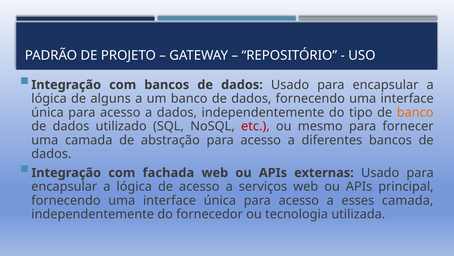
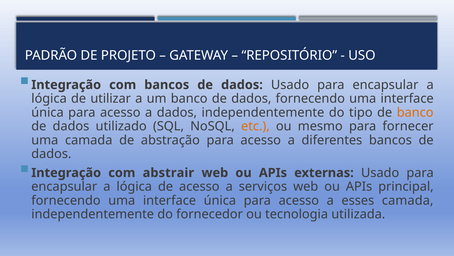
alguns: alguns -> utilizar
etc colour: red -> orange
fachada: fachada -> abstrair
